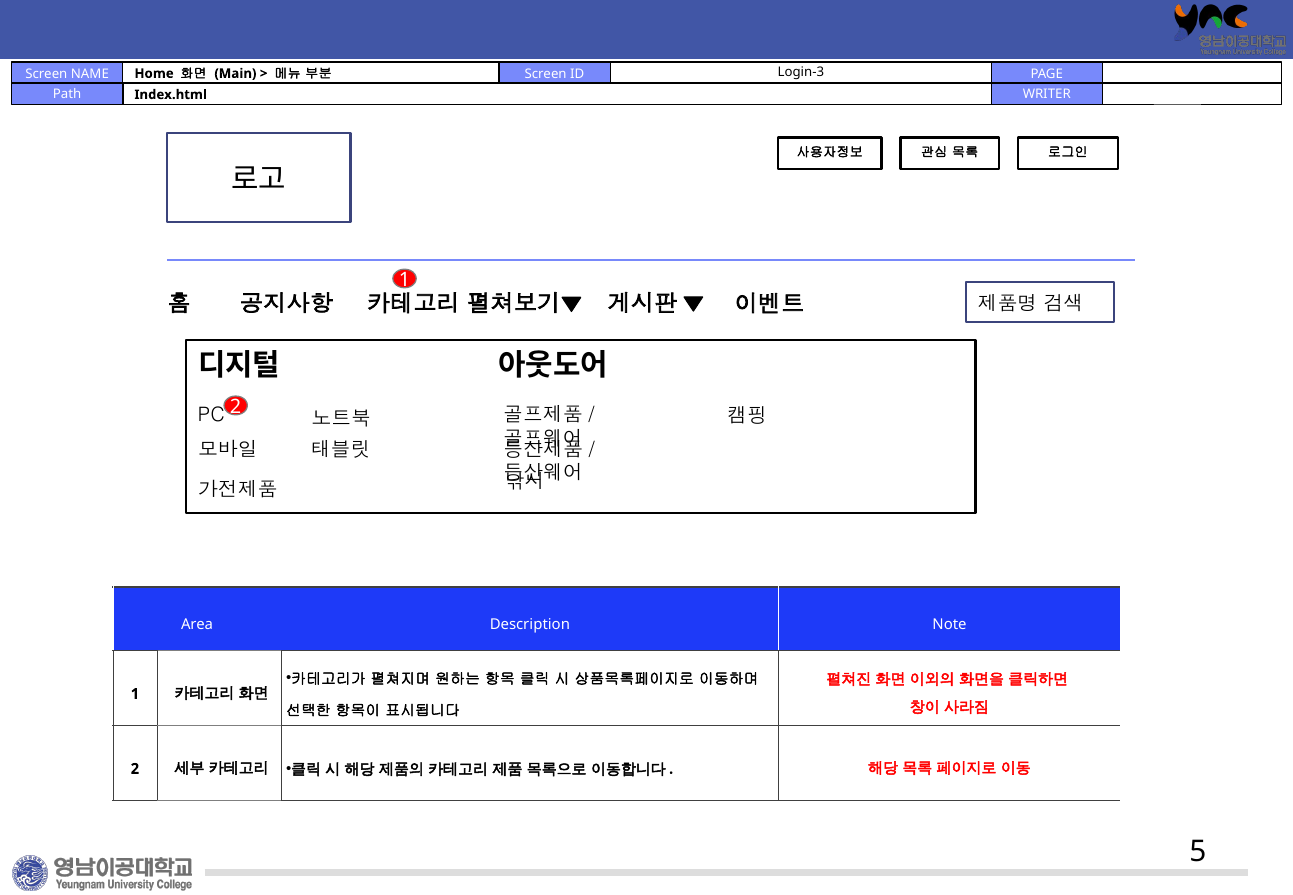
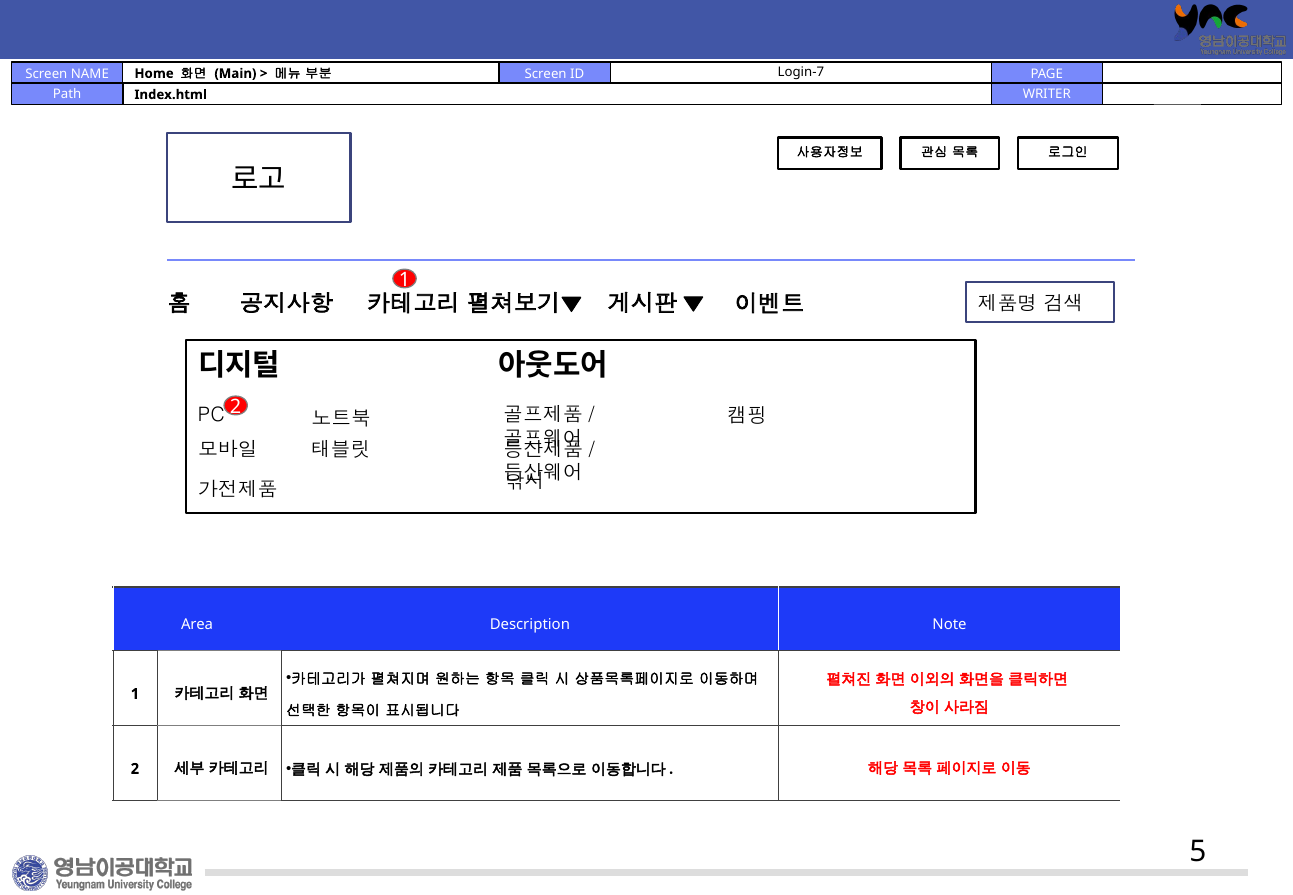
Login-3: Login-3 -> Login-7
